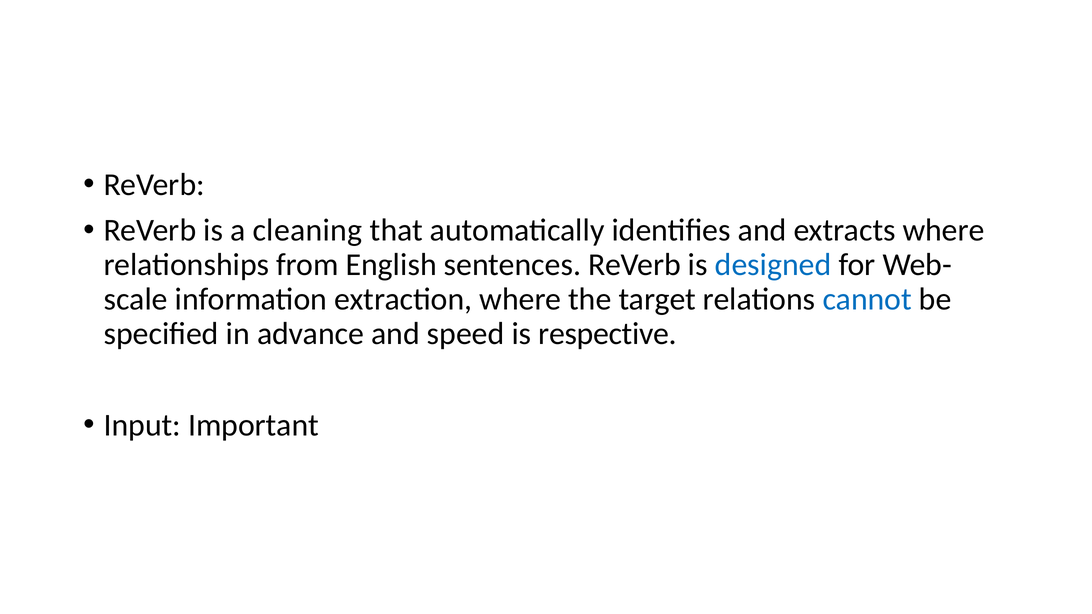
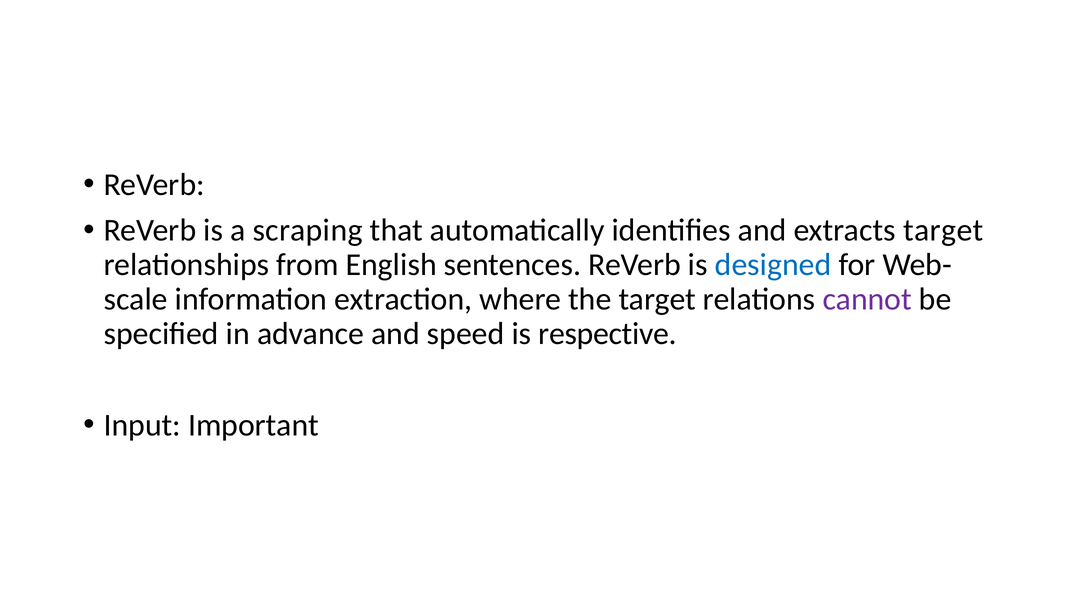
cleaning: cleaning -> scraping
extracts where: where -> target
cannot colour: blue -> purple
